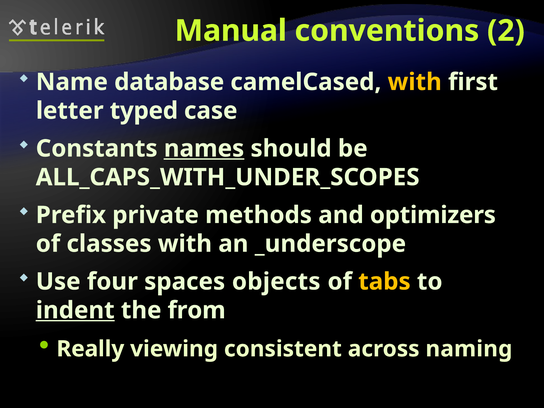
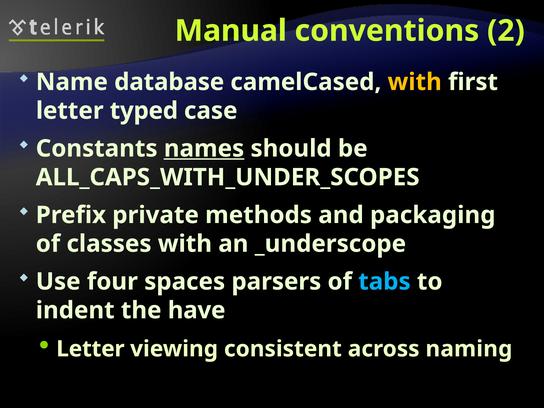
optimizers: optimizers -> packaging
objects: objects -> parsers
tabs colour: yellow -> light blue
indent underline: present -> none
from: from -> have
Really at (90, 349): Really -> Letter
